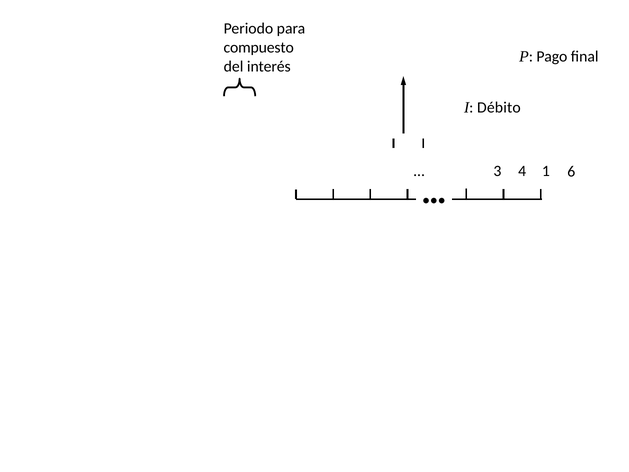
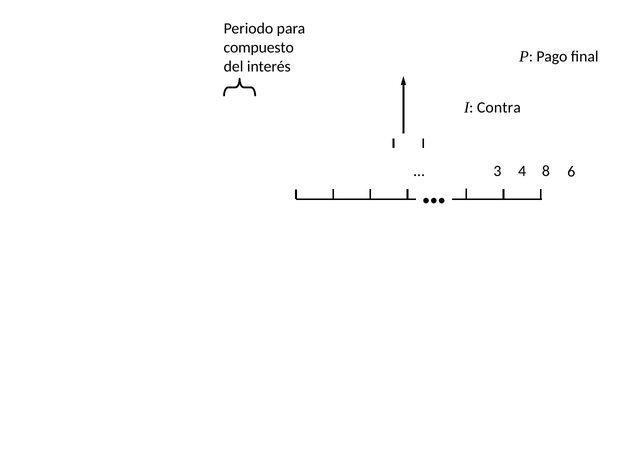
Débito: Débito -> Contra
1: 1 -> 8
